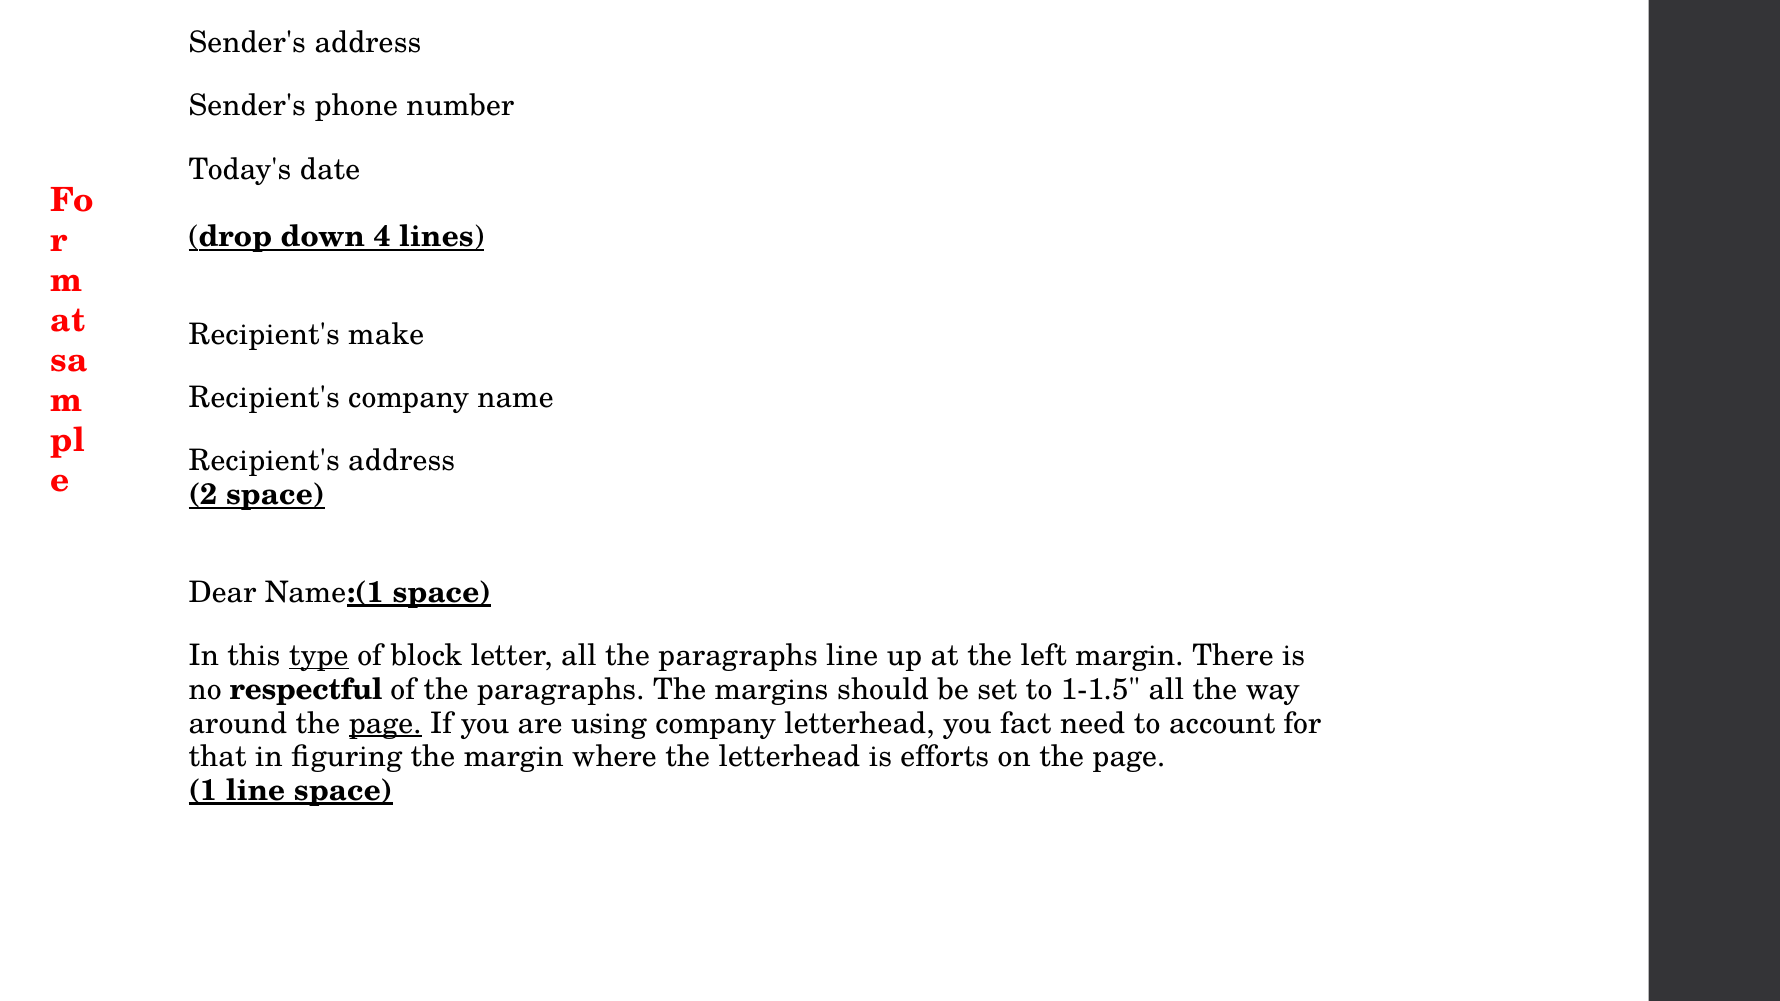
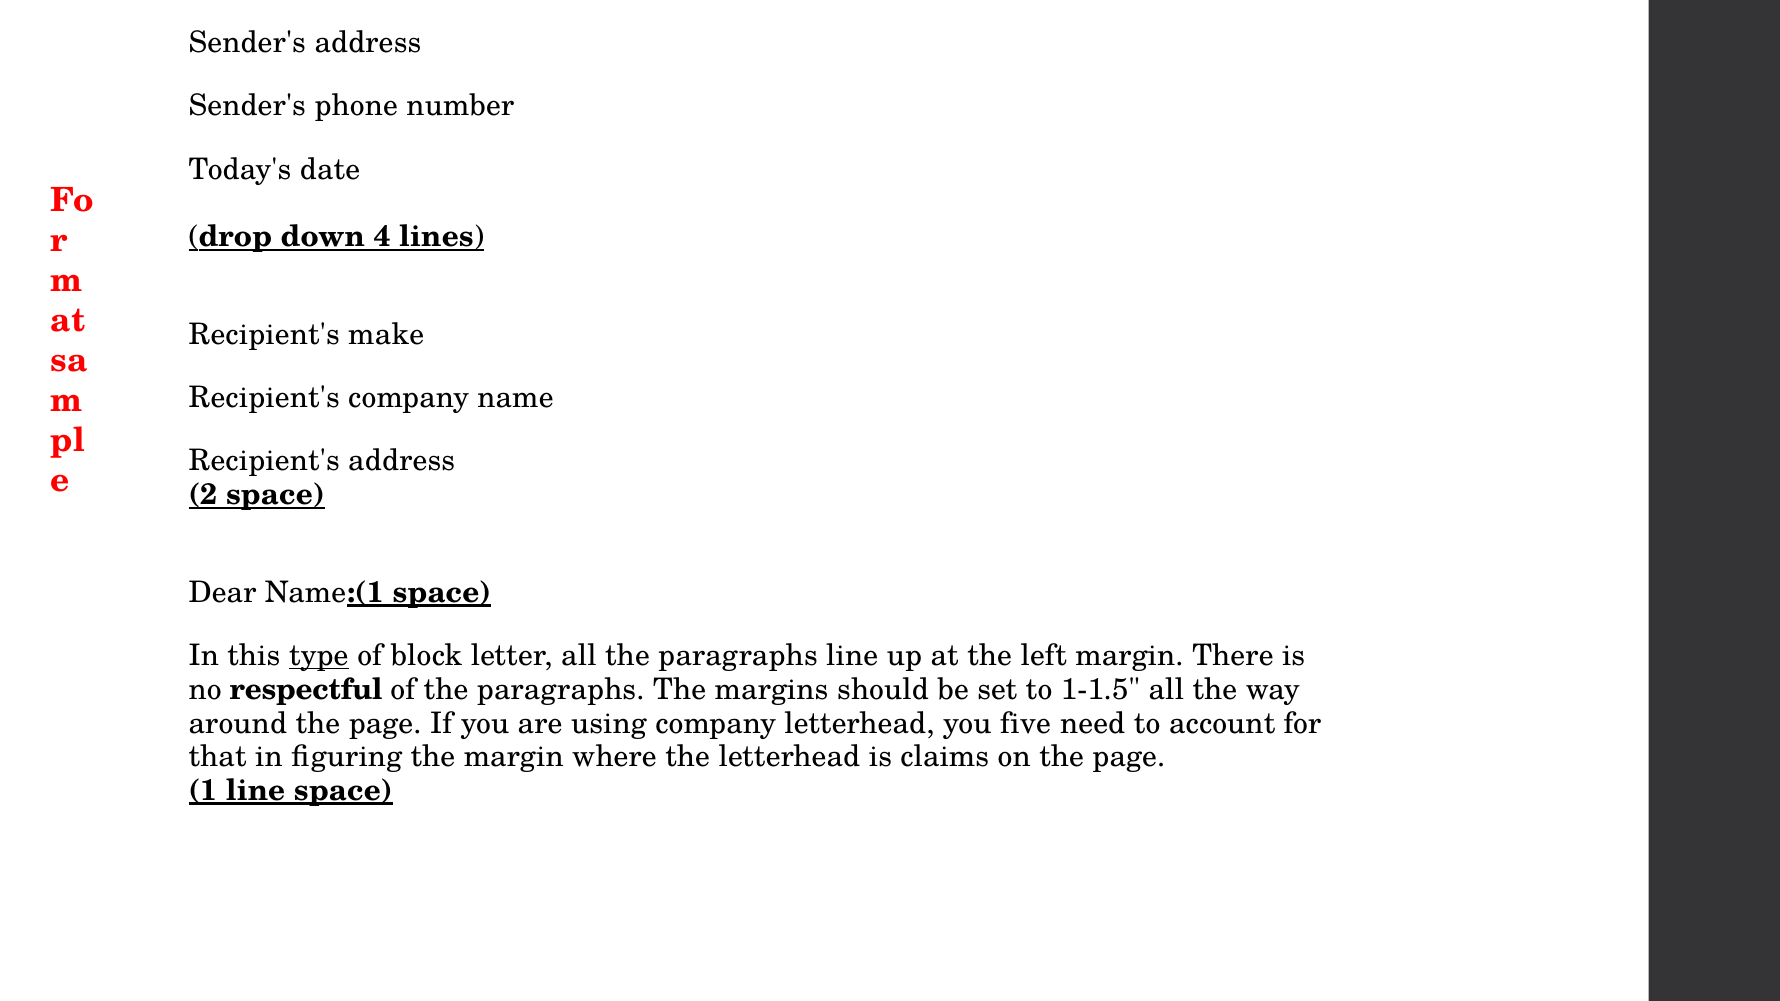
page at (385, 723) underline: present -> none
fact: fact -> five
efforts: efforts -> claims
